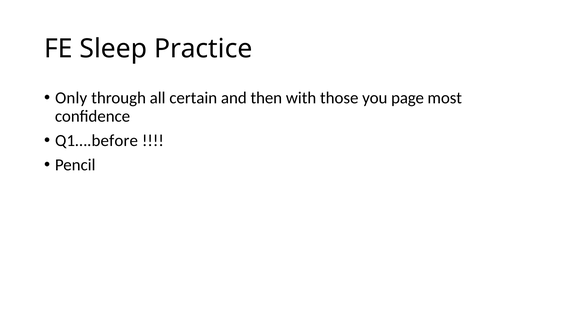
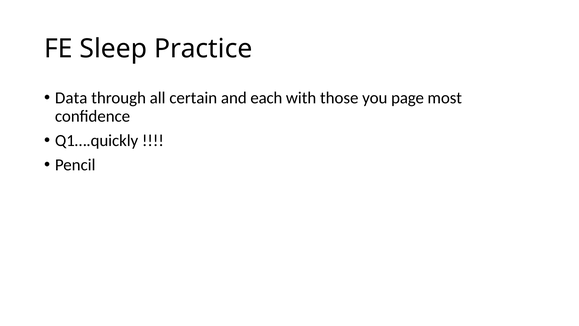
Only: Only -> Data
then: then -> each
Q1….before: Q1….before -> Q1….quickly
